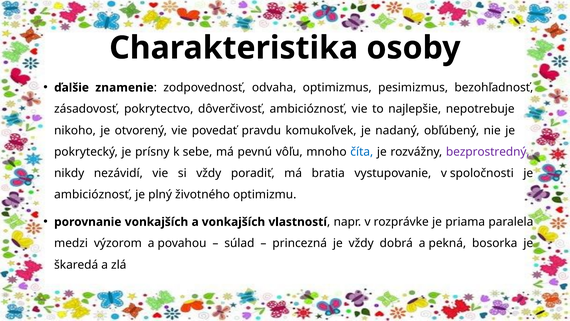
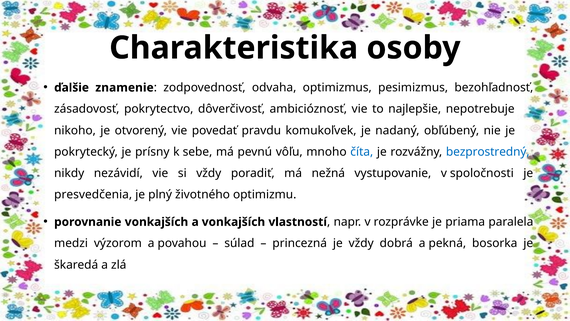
bezprostredný colour: purple -> blue
bratia: bratia -> nežná
ambicióznosť at (93, 194): ambicióznosť -> presvedčenia
